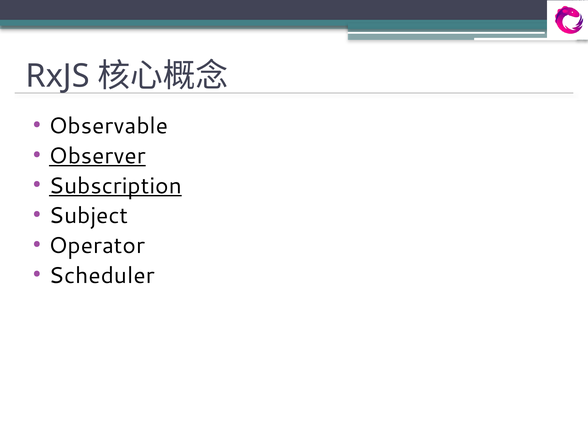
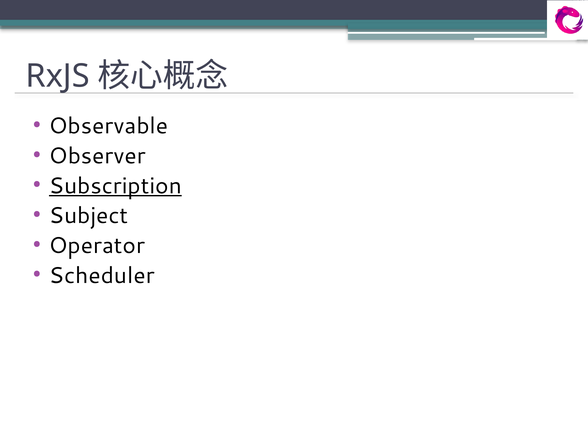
Observer underline: present -> none
